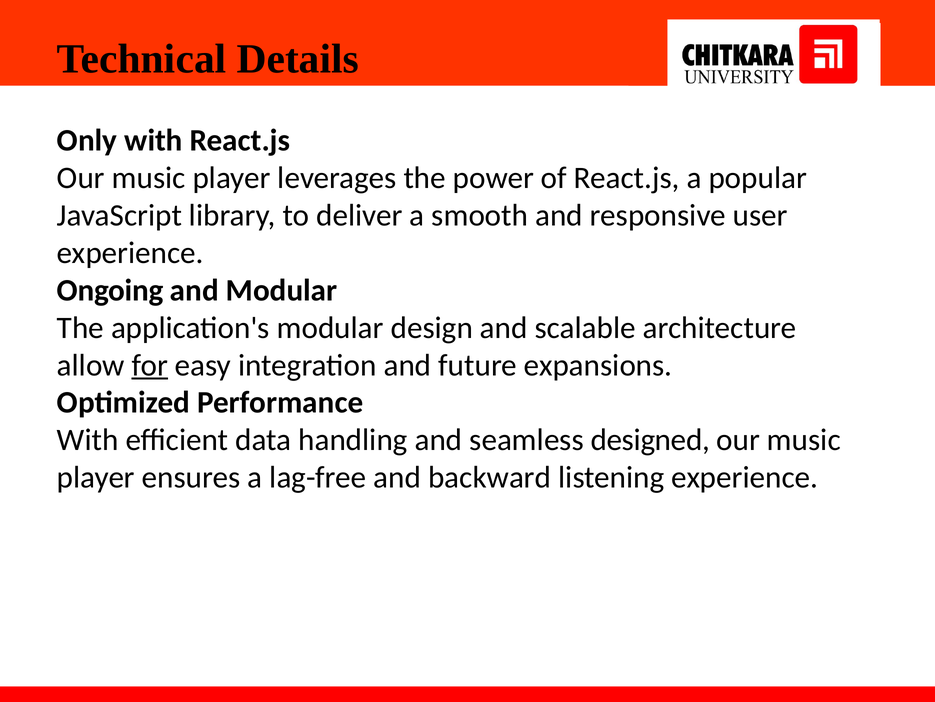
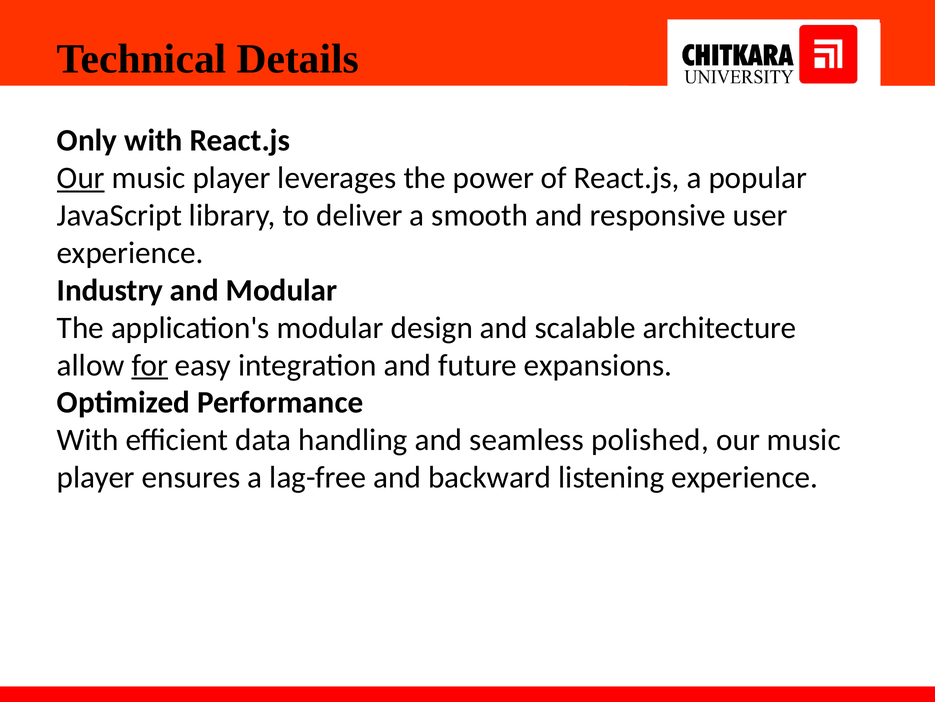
Our at (81, 178) underline: none -> present
Ongoing: Ongoing -> Industry
designed: designed -> polished
